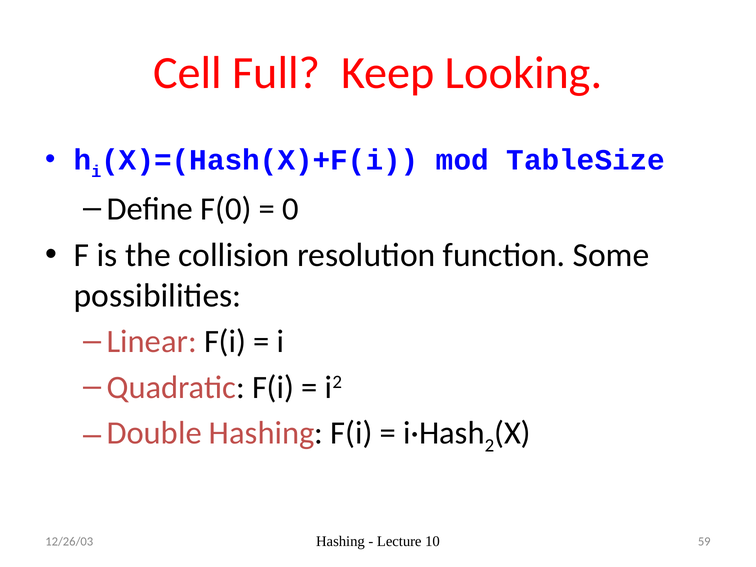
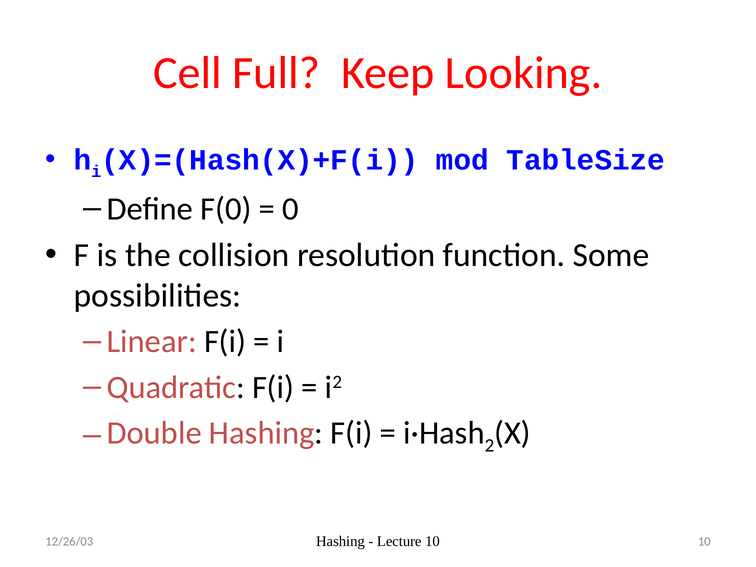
10 59: 59 -> 10
